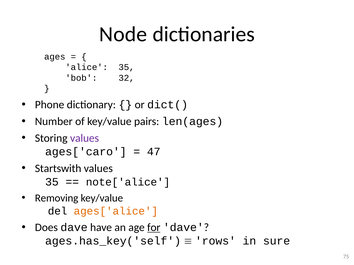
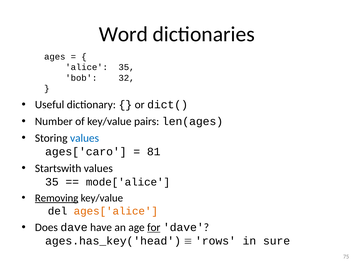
Node: Node -> Word
Phone: Phone -> Useful
values at (85, 138) colour: purple -> blue
47: 47 -> 81
note['alice: note['alice -> mode['alice
Removing underline: none -> present
ages.has_key('self: ages.has_key('self -> ages.has_key('head
